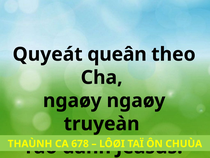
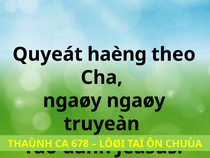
queân: queân -> haèng
